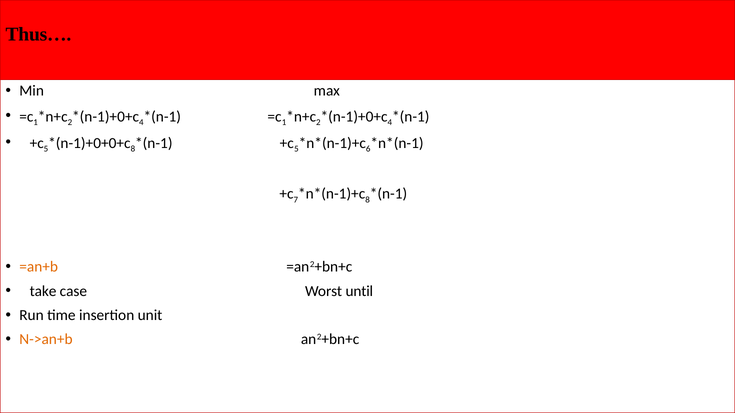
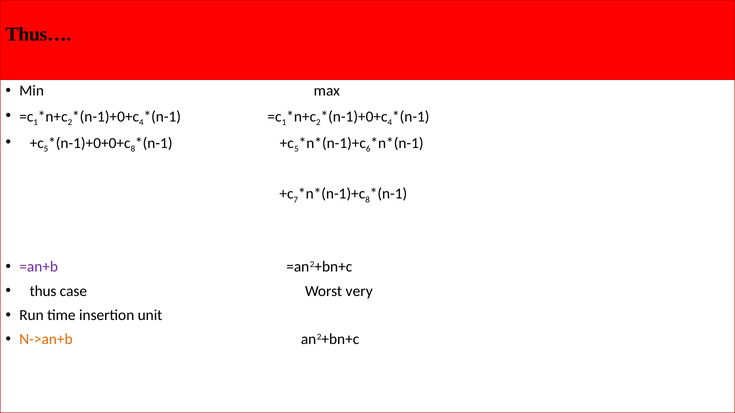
=an+b colour: orange -> purple
take: take -> thus
until: until -> very
